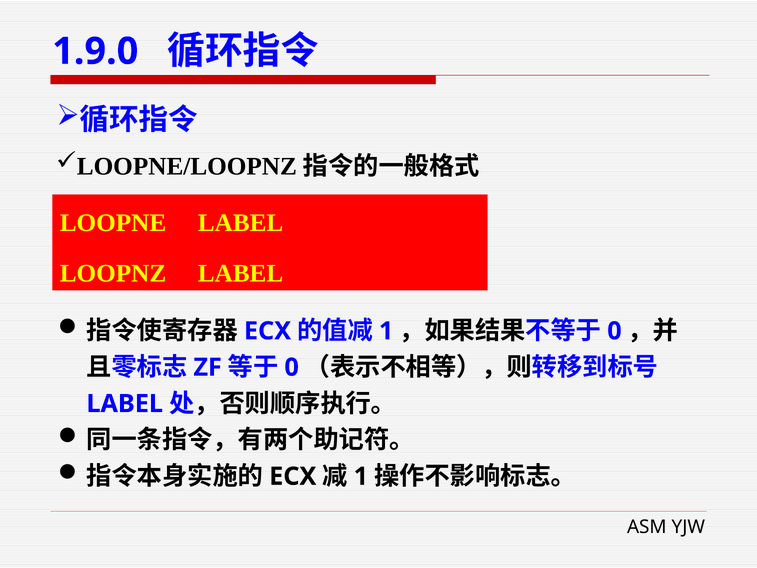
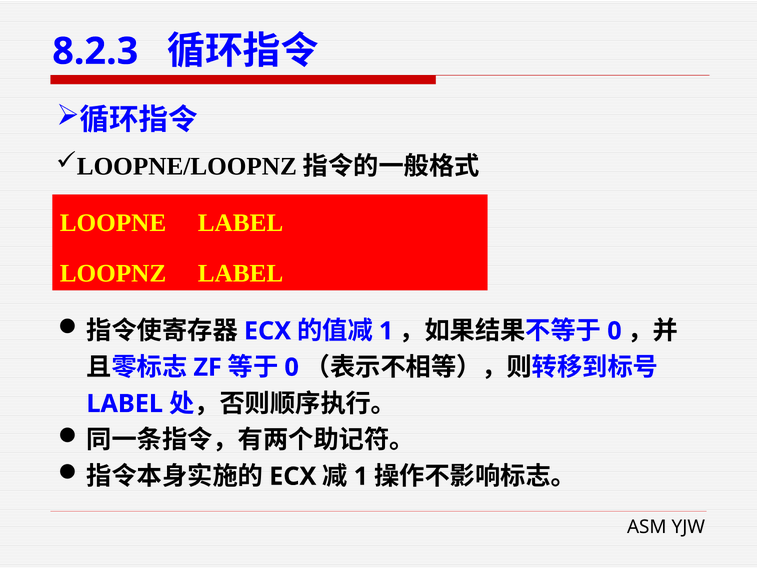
1.9.0: 1.9.0 -> 8.2.3
